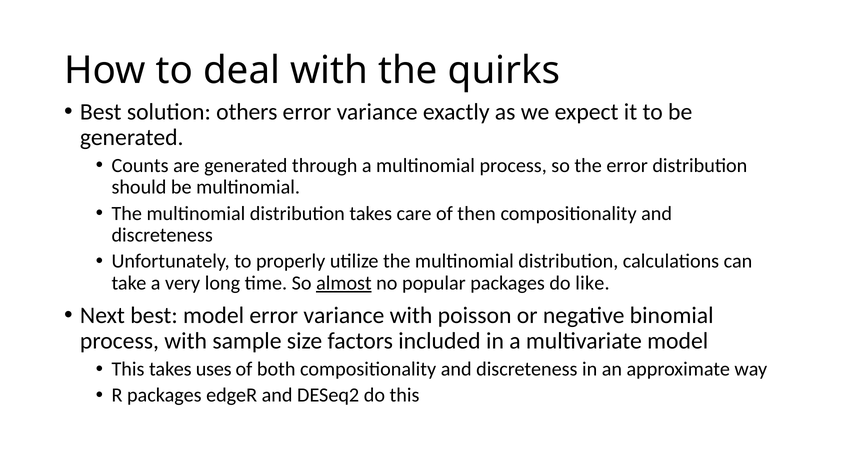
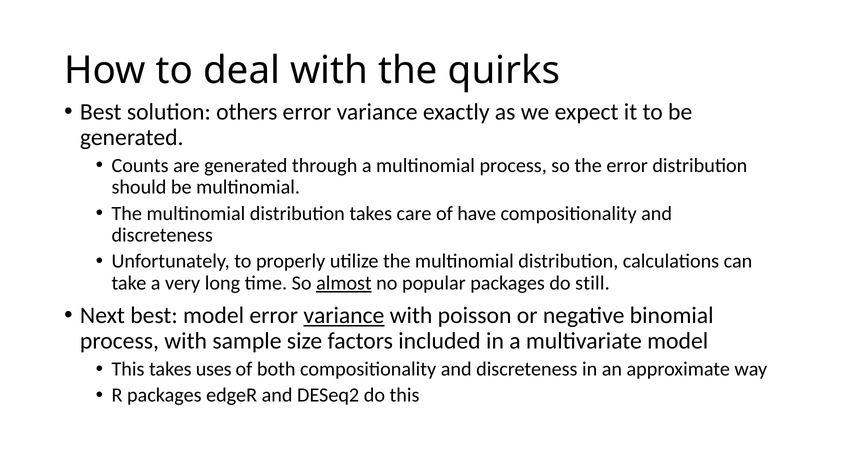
then: then -> have
like: like -> still
variance at (344, 316) underline: none -> present
